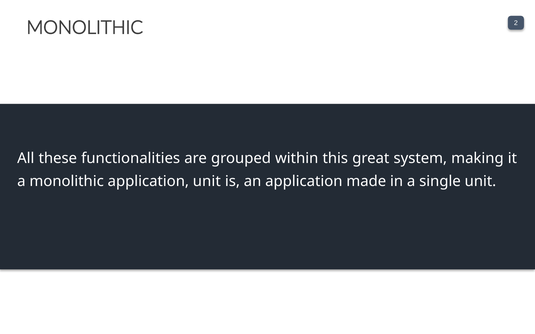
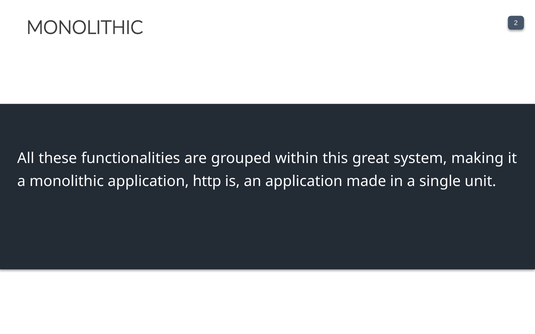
application unit: unit -> http
